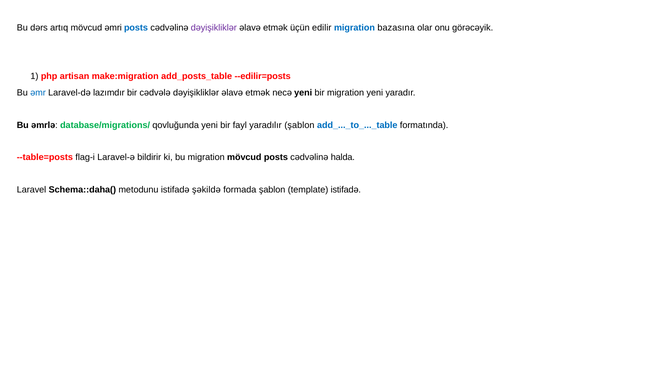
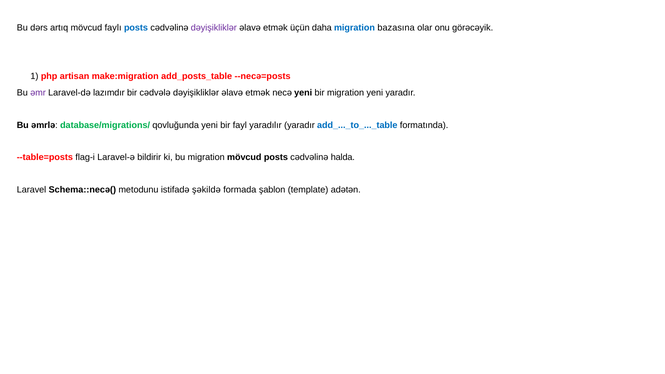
əmri: əmri -> faylı
edilir: edilir -> daha
--edilir=posts: --edilir=posts -> --necə=posts
əmr colour: blue -> purple
yaradılır şablon: şablon -> yaradır
Schema::daha(: Schema::daha( -> Schema::necə(
template istifadə: istifadə -> adətən
